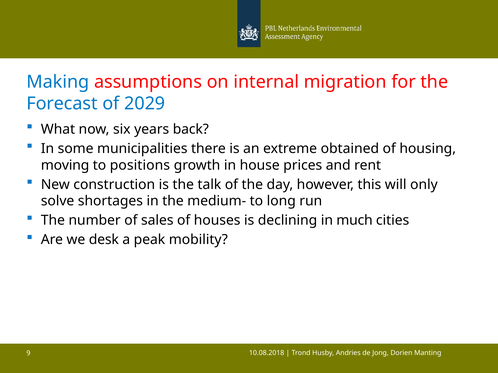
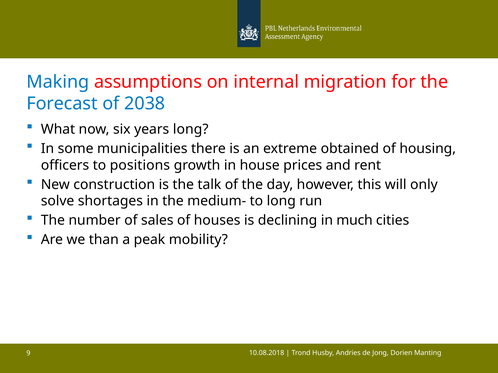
2029: 2029 -> 2038
years back: back -> long
moving: moving -> officers
desk: desk -> than
